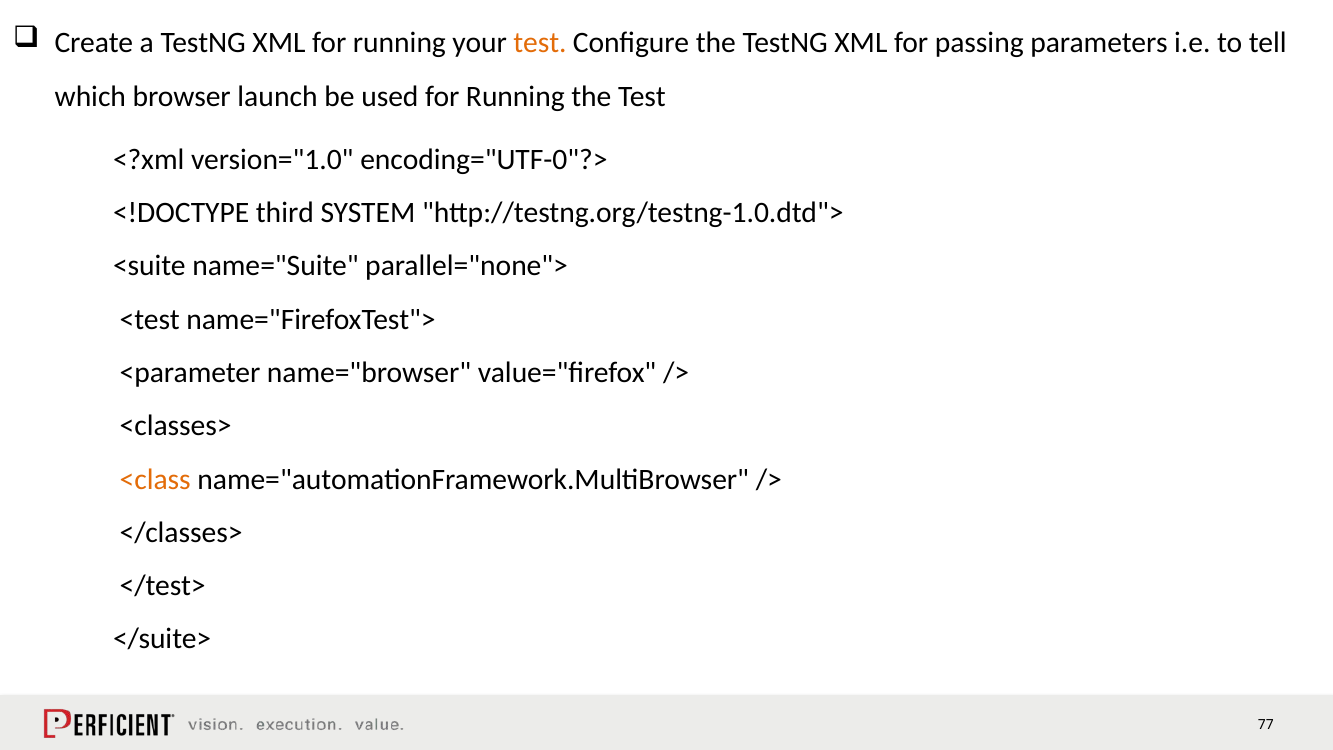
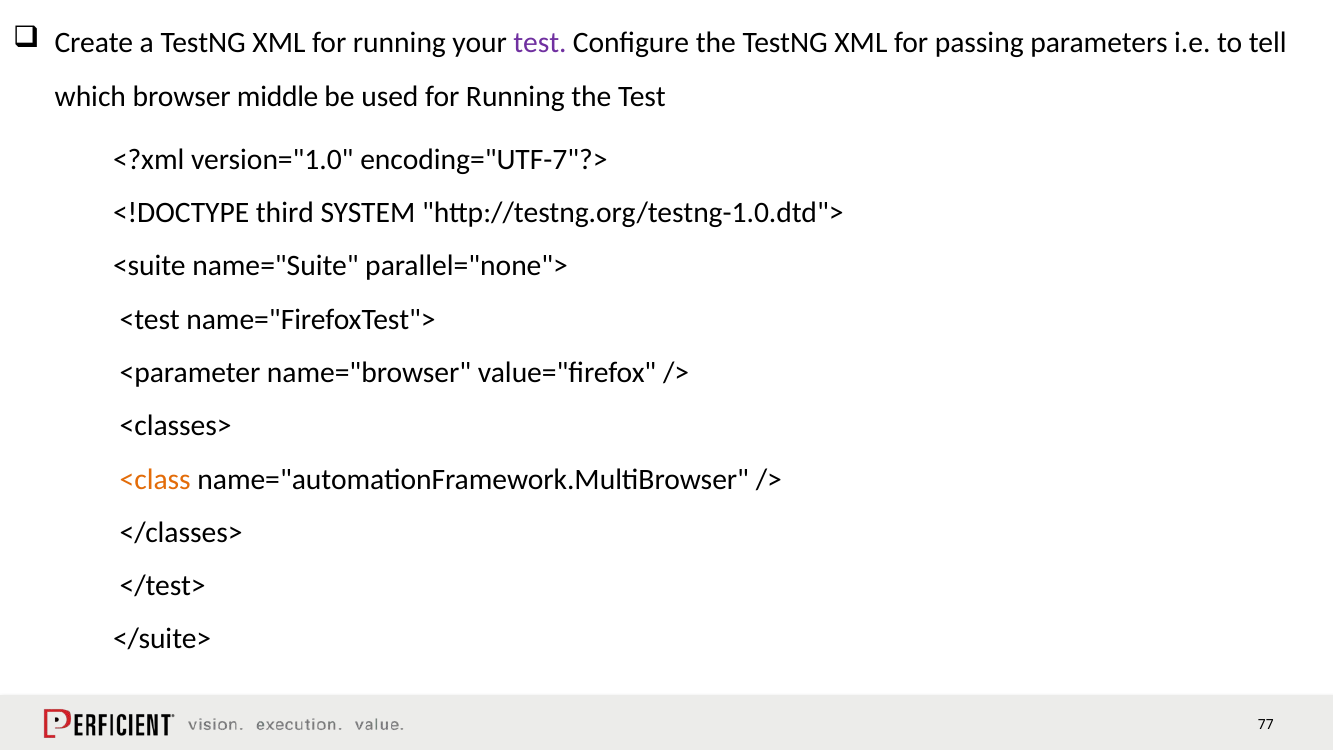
test at (540, 43) colour: orange -> purple
launch: launch -> middle
encoding="UTF-0"?>: encoding="UTF-0"?> -> encoding="UTF-7"?>
